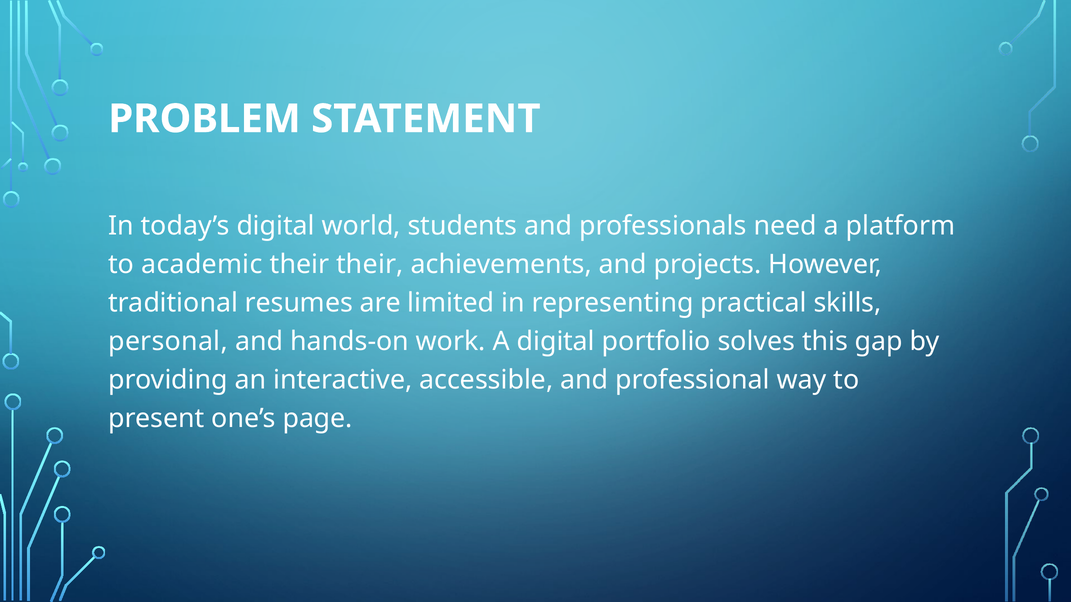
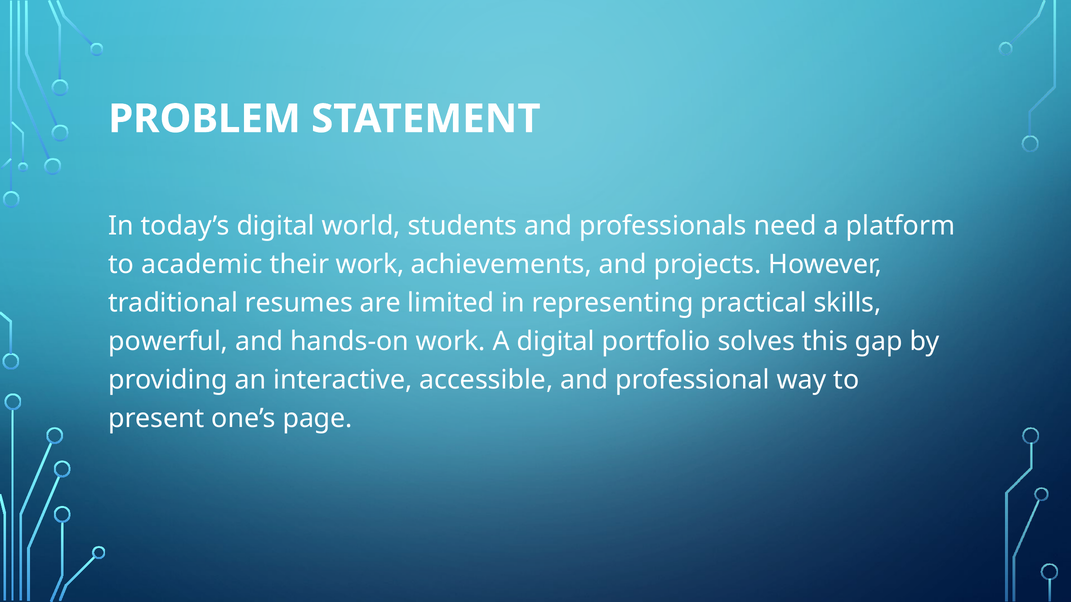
their their: their -> work
personal: personal -> powerful
